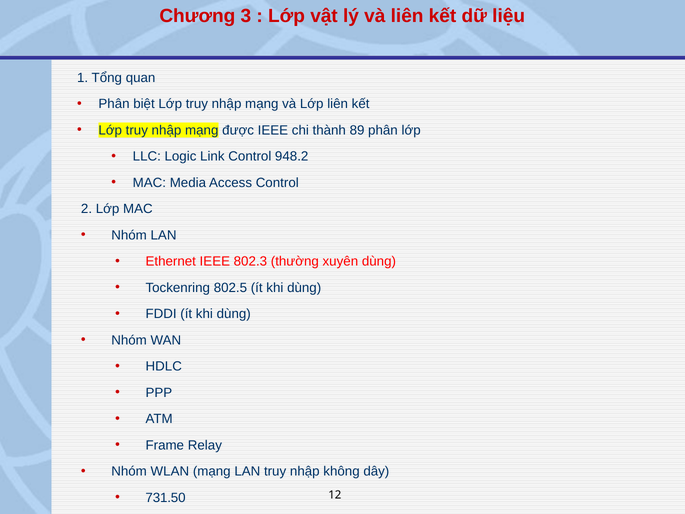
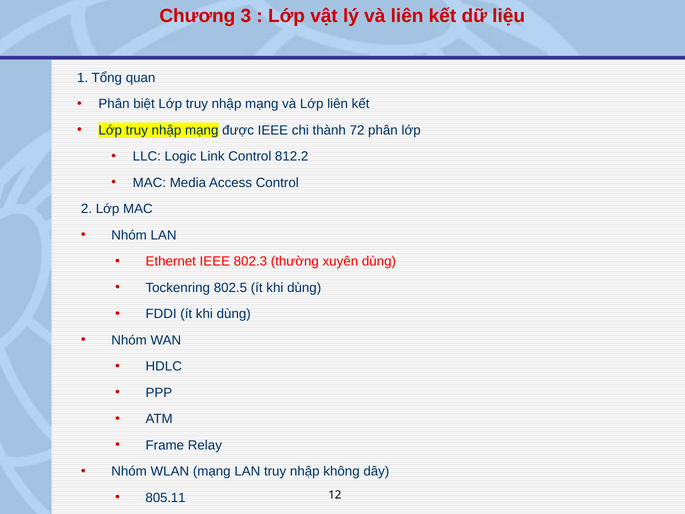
89: 89 -> 72
948.2: 948.2 -> 812.2
731.50: 731.50 -> 805.11
